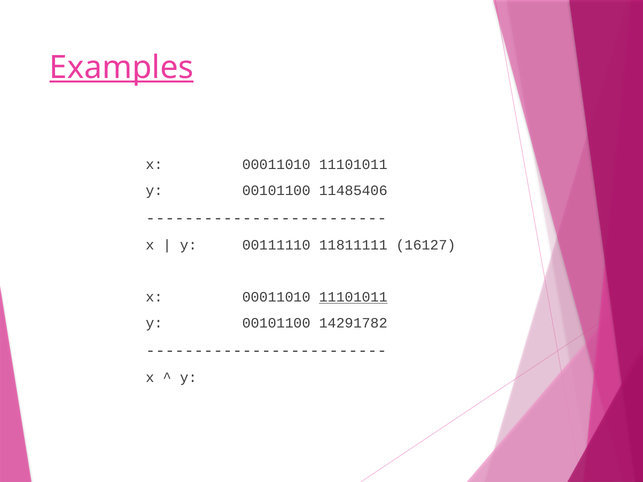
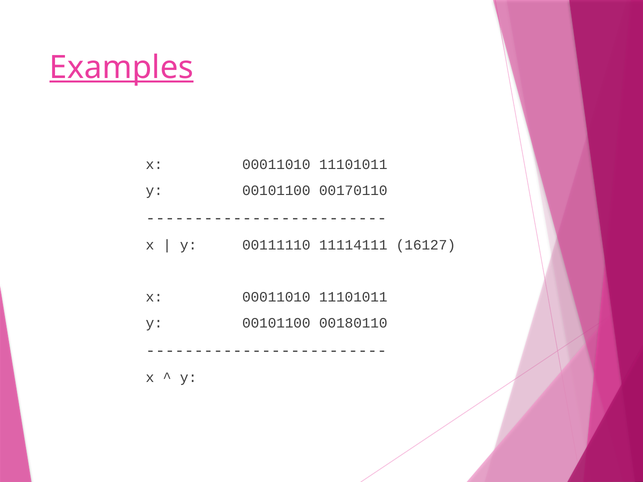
11485406: 11485406 -> 00170110
11811111: 11811111 -> 11114111
11101011 at (353, 297) underline: present -> none
14291782: 14291782 -> 00180110
